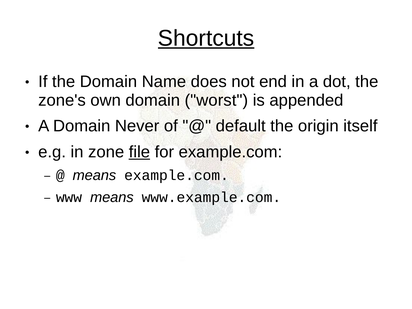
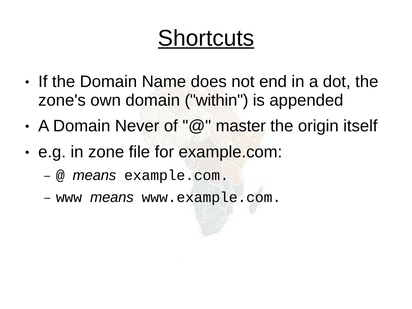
worst: worst -> within
default: default -> master
file underline: present -> none
